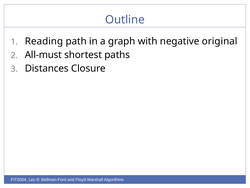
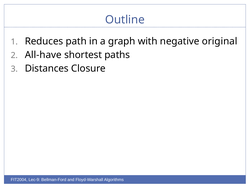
Reading: Reading -> Reduces
All-must: All-must -> All-have
